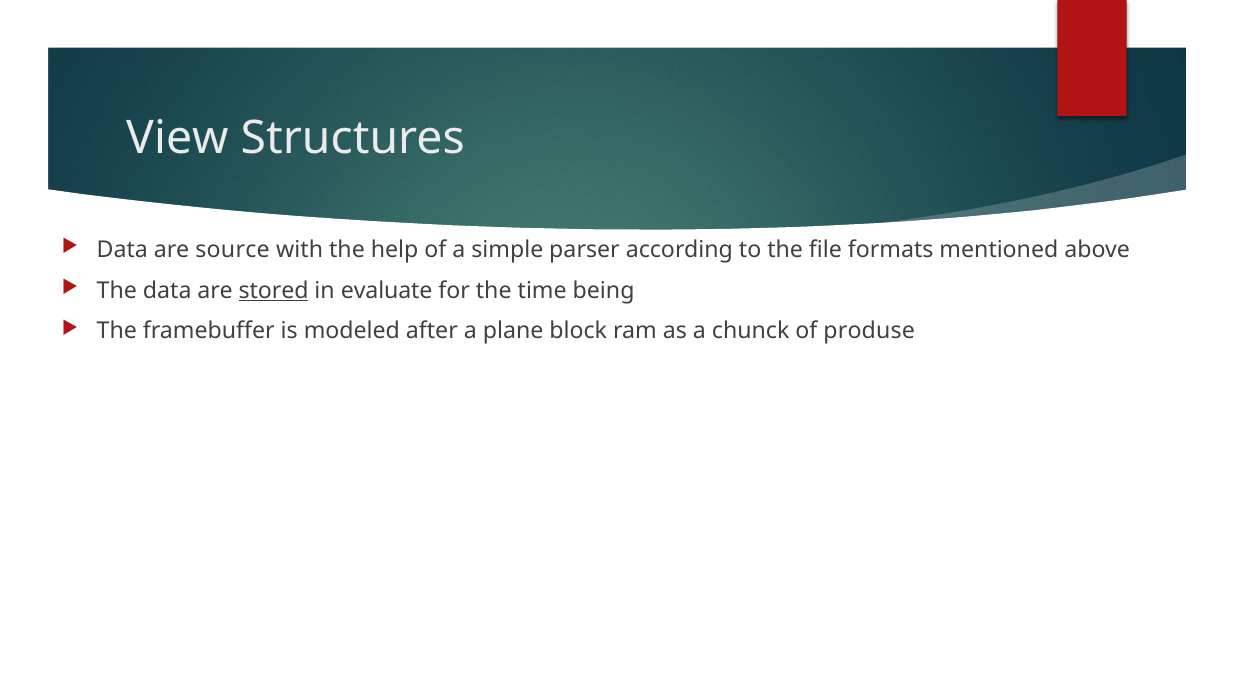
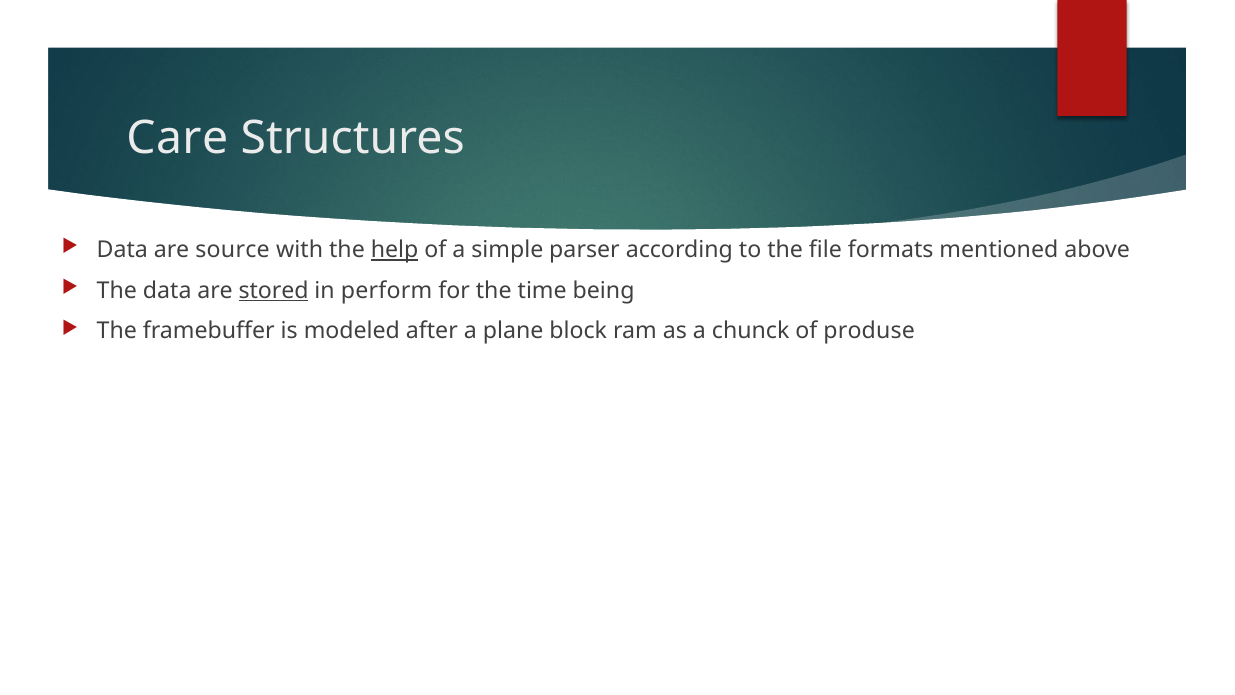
View: View -> Care
help underline: none -> present
evaluate: evaluate -> perform
